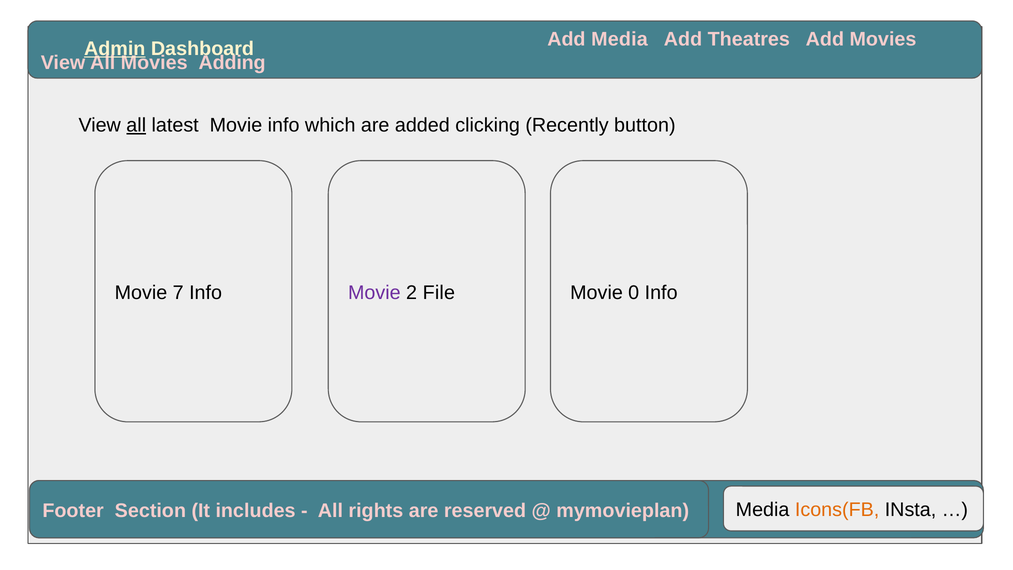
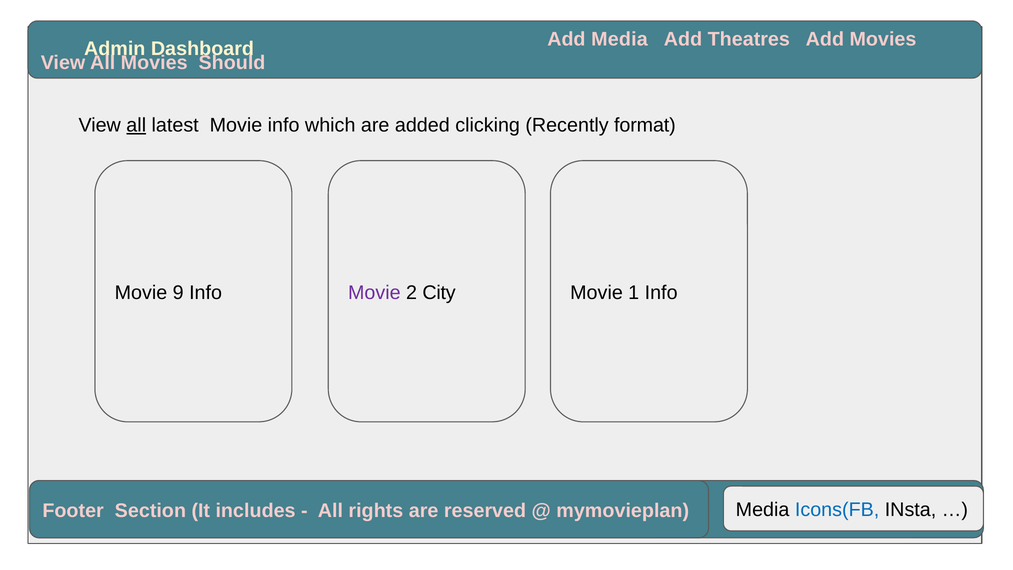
Admin underline: present -> none
Adding: Adding -> Should
button: button -> format
7: 7 -> 9
File: File -> City
0: 0 -> 1
Icons(FB colour: orange -> blue
